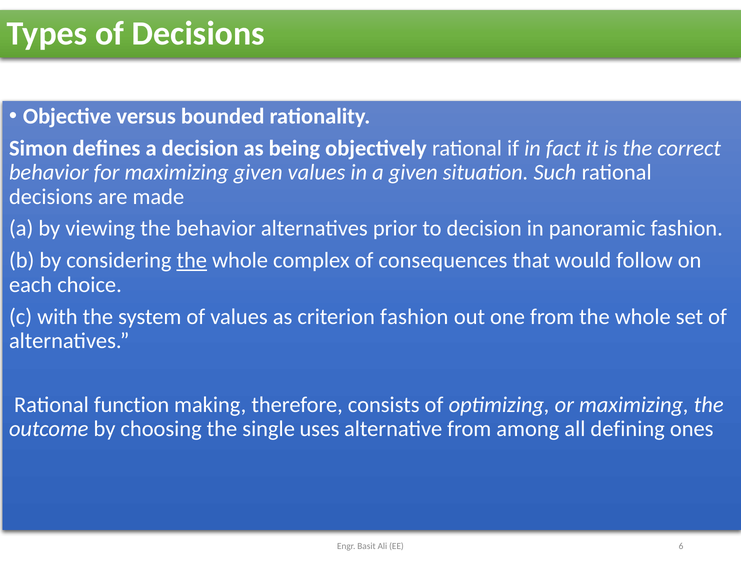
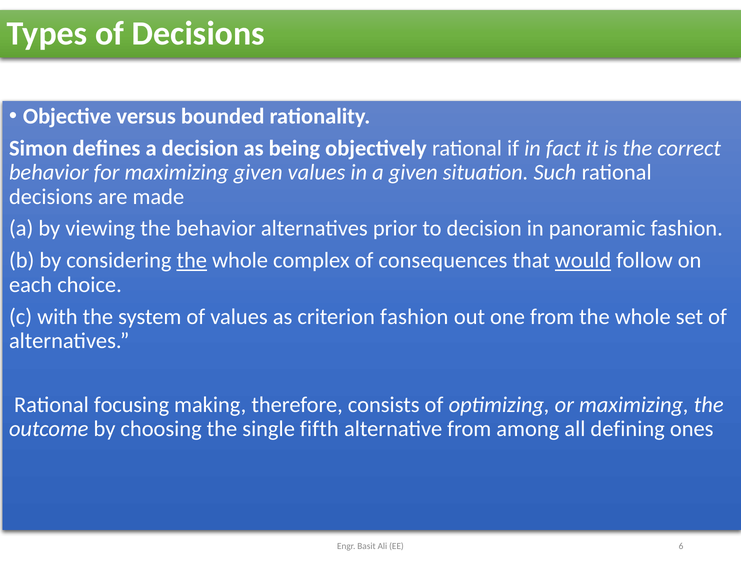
would underline: none -> present
function: function -> focusing
uses: uses -> fifth
